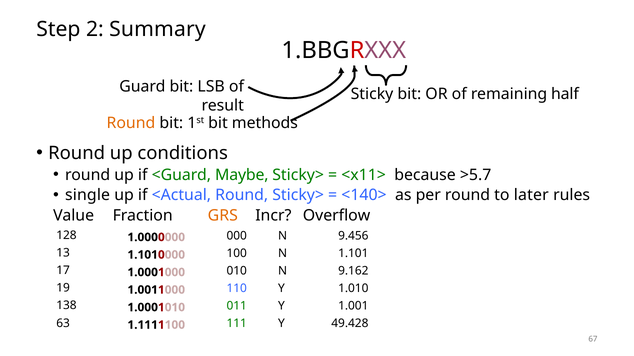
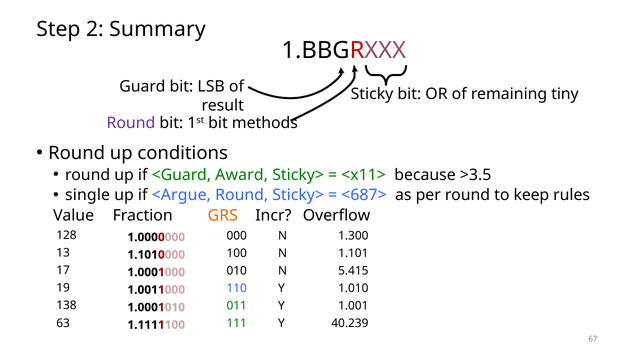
half: half -> tiny
Round at (131, 123) colour: orange -> purple
Maybe: Maybe -> Award
>5.7: >5.7 -> >3.5
<Actual: <Actual -> <Argue
<140>: <140> -> <687>
later: later -> keep
9.456: 9.456 -> 1.300
9.162: 9.162 -> 5.415
49.428: 49.428 -> 40.239
